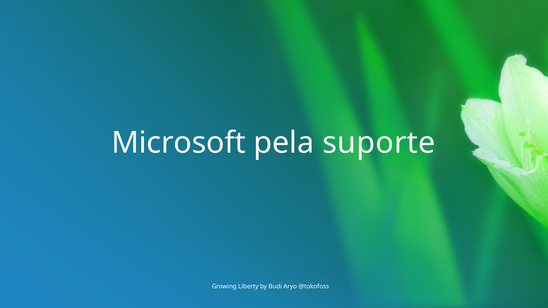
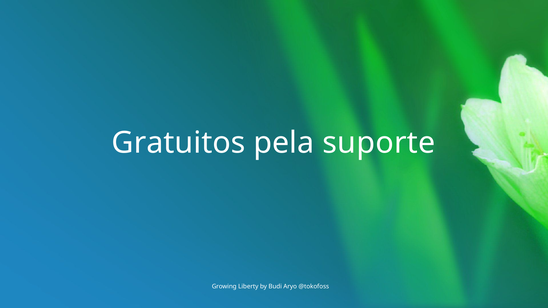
Microsoft: Microsoft -> Gratuitos
